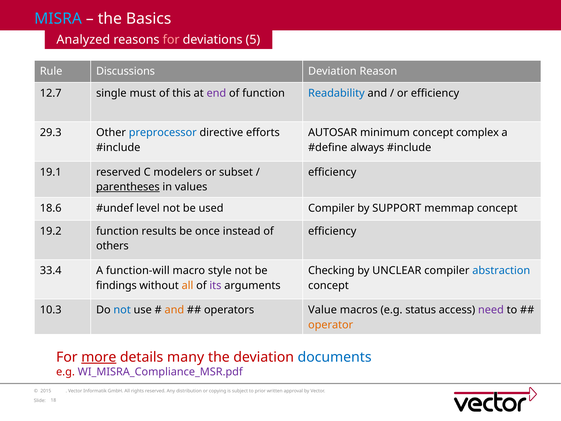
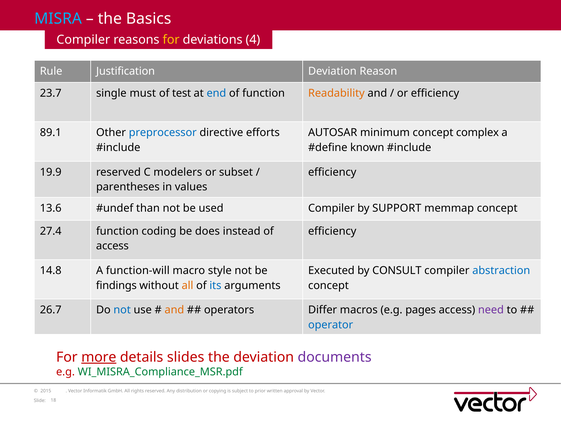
Analyzed at (83, 40): Analyzed -> Compiler
for at (171, 40) colour: pink -> yellow
5: 5 -> 4
Discussions: Discussions -> Justification
12.7: 12.7 -> 23.7
this: this -> test
end colour: purple -> blue
Readability colour: blue -> orange
29.3: 29.3 -> 89.1
always: always -> known
19.1: 19.1 -> 19.9
parentheses underline: present -> none
18.6: 18.6 -> 13.6
level: level -> than
19.2: 19.2 -> 27.4
results: results -> coding
once: once -> does
others at (112, 246): others -> access
33.4: 33.4 -> 14.8
Checking: Checking -> Executed
UNCLEAR: UNCLEAR -> CONSULT
its colour: purple -> blue
10.3: 10.3 -> 26.7
Value: Value -> Differ
status: status -> pages
operator colour: orange -> blue
many: many -> slides
documents colour: blue -> purple
WI_MISRA_Compliance_MSR.pdf colour: purple -> green
